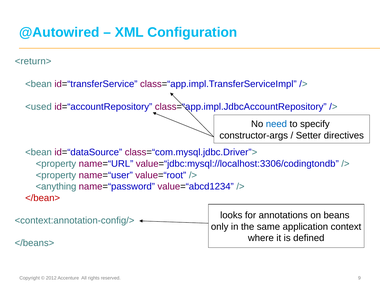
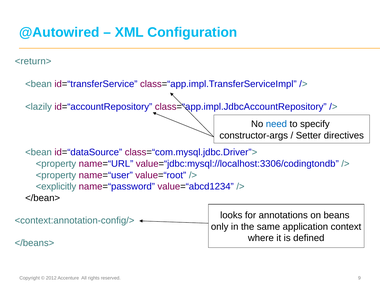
<used: <used -> <lazily
<anything: <anything -> <explicitly
</bean> colour: red -> black
